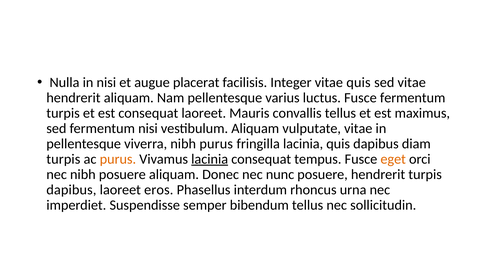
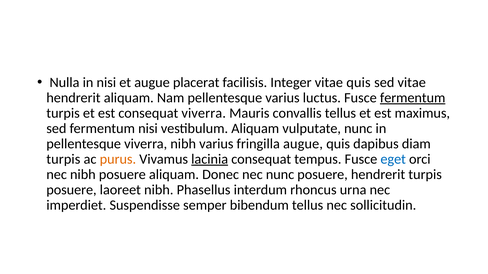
fermentum at (413, 98) underline: none -> present
consequat laoreet: laoreet -> viverra
vulputate vitae: vitae -> nunc
nibh purus: purus -> varius
fringilla lacinia: lacinia -> augue
eget colour: orange -> blue
dapibus at (71, 190): dapibus -> posuere
laoreet eros: eros -> nibh
